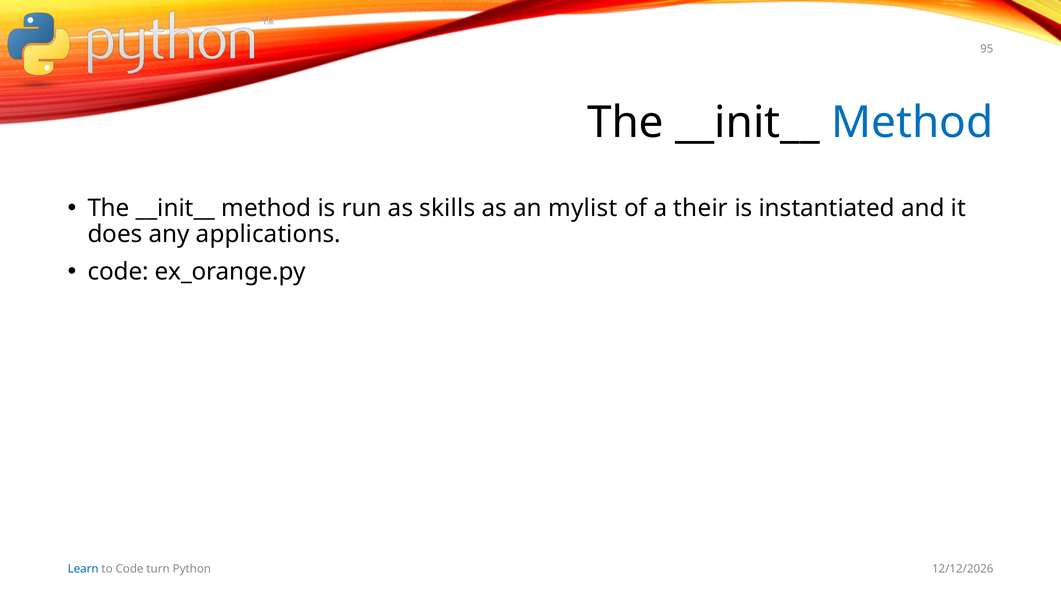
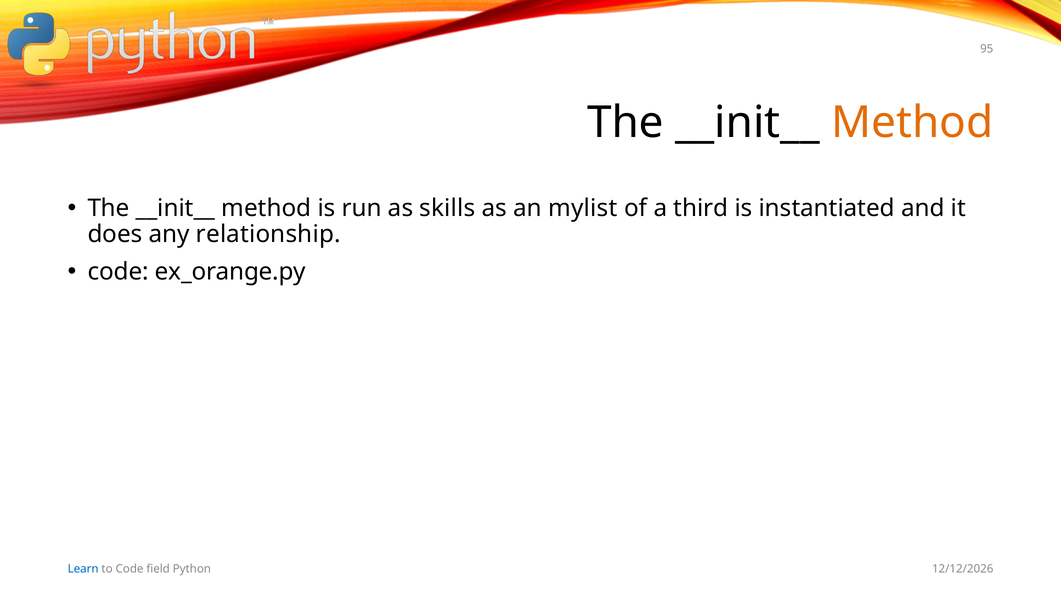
Method at (912, 122) colour: blue -> orange
their: their -> third
applications: applications -> relationship
turn: turn -> field
